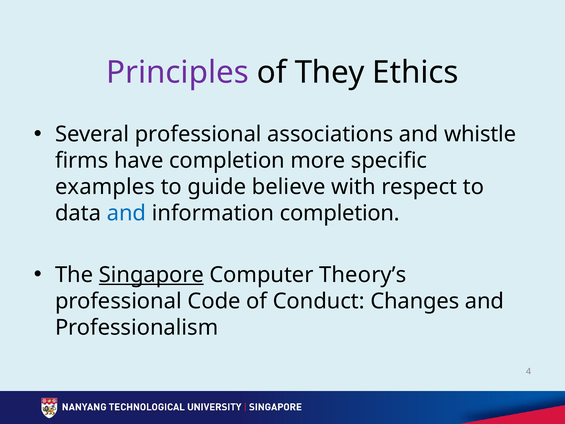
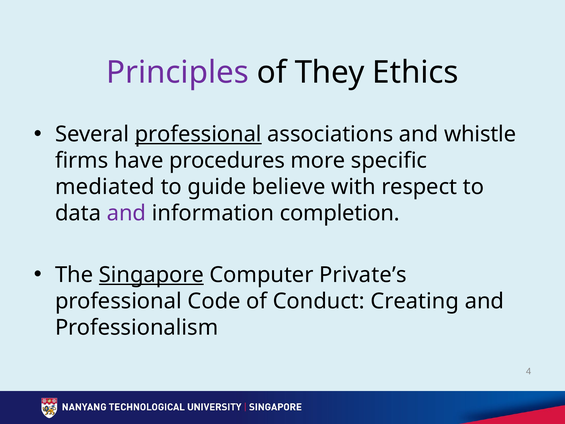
professional at (198, 134) underline: none -> present
have completion: completion -> procedures
examples: examples -> mediated
and at (126, 213) colour: blue -> purple
Theory’s: Theory’s -> Private’s
Changes: Changes -> Creating
